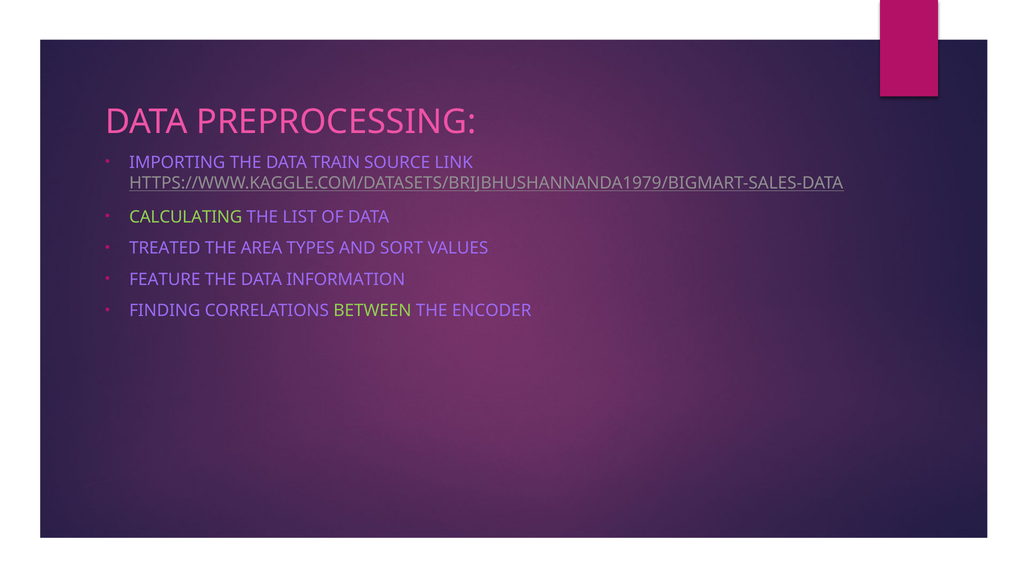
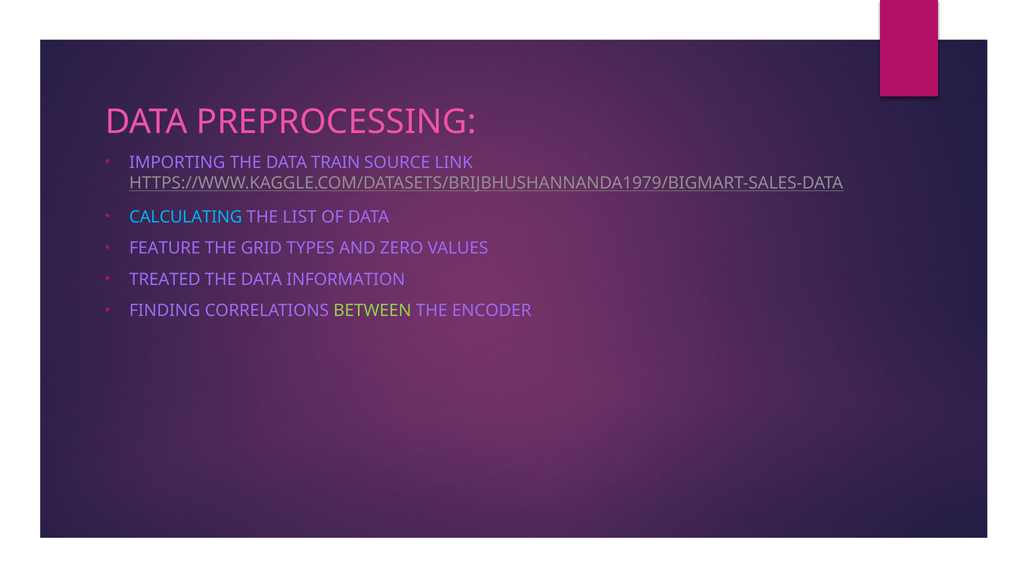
CALCULATING colour: light green -> light blue
TREATED: TREATED -> FEATURE
AREA: AREA -> GRID
SORT: SORT -> ZERO
FEATURE: FEATURE -> TREATED
